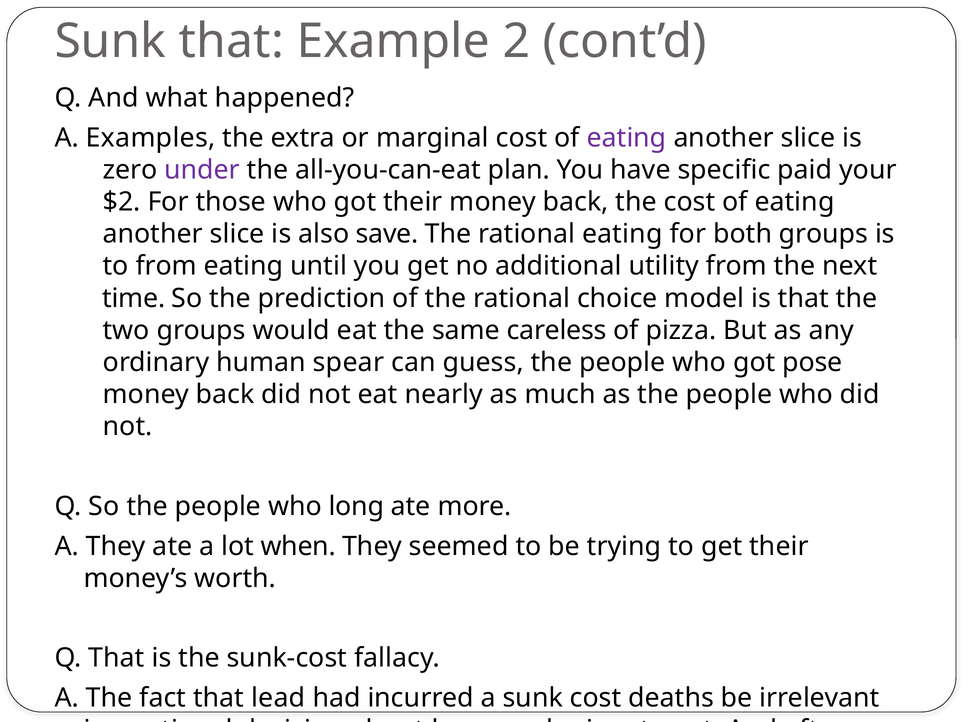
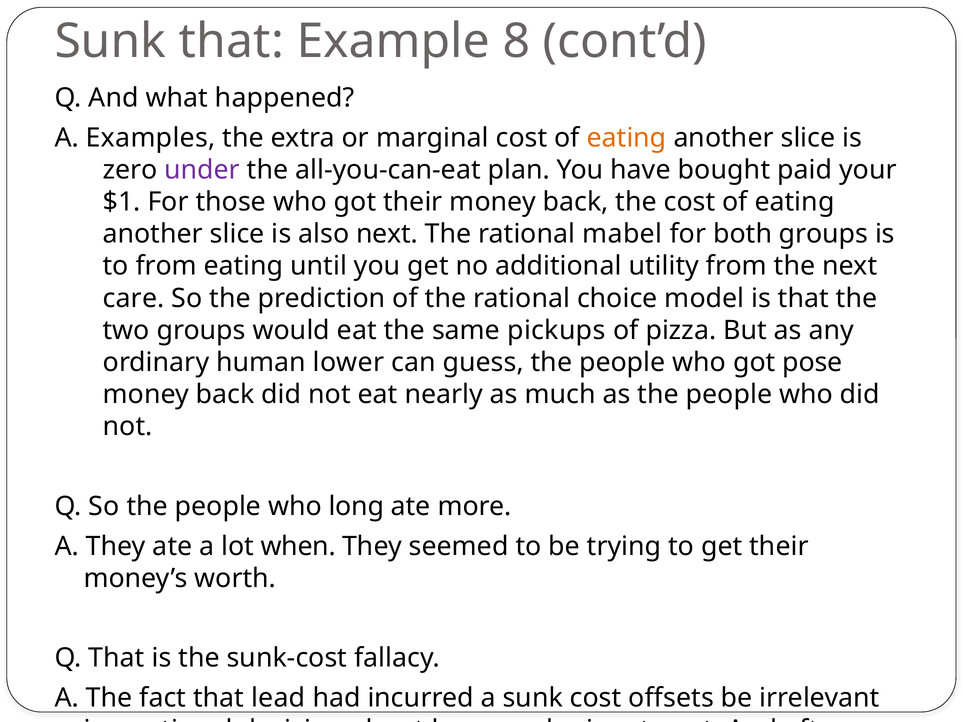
2: 2 -> 8
eating at (627, 138) colour: purple -> orange
specific: specific -> bought
$2: $2 -> $1
also save: save -> next
rational eating: eating -> mabel
time: time -> care
careless: careless -> pickups
spear: spear -> lower
deaths: deaths -> offsets
